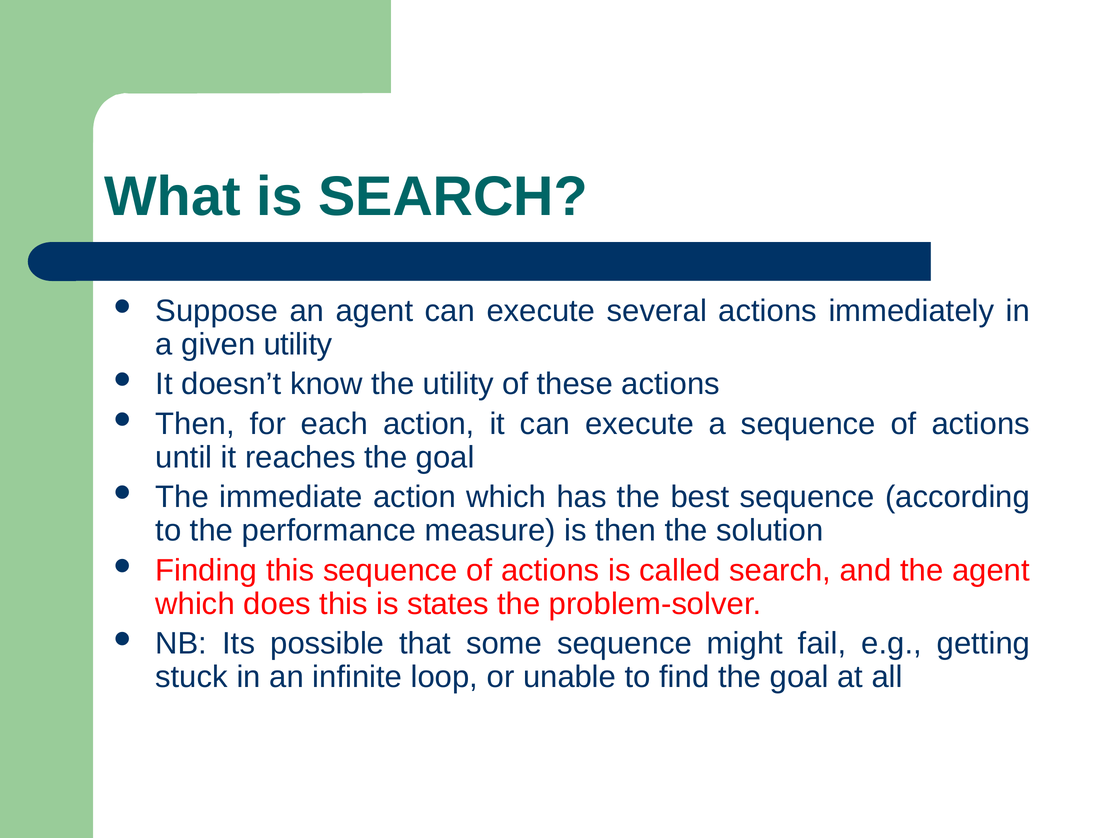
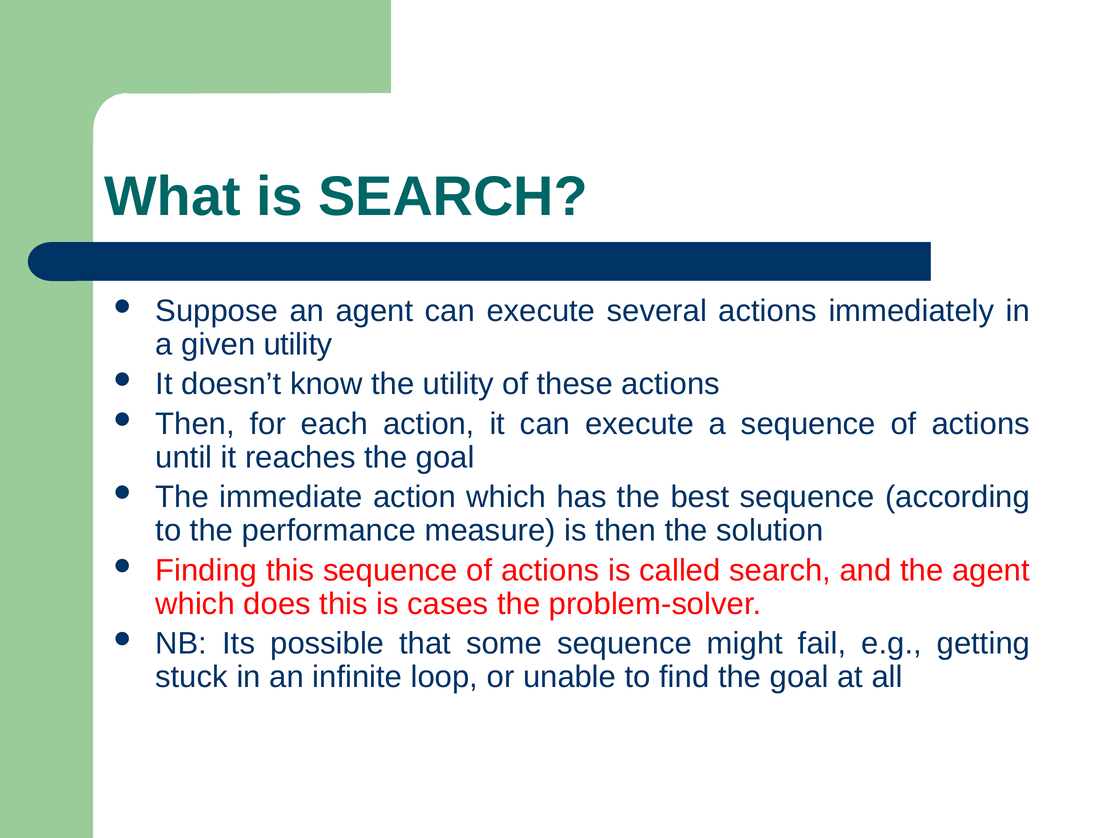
states: states -> cases
